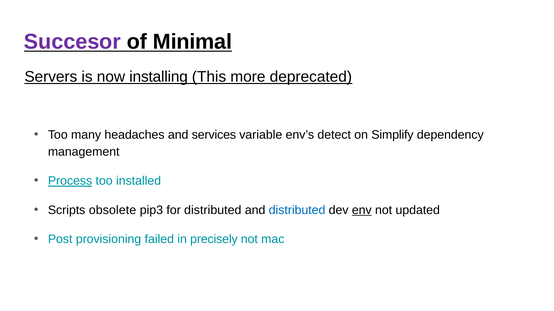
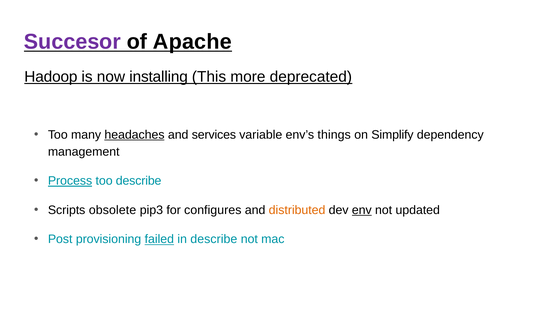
Minimal: Minimal -> Apache
Servers: Servers -> Hadoop
headaches underline: none -> present
detect: detect -> things
too installed: installed -> describe
for distributed: distributed -> configures
distributed at (297, 210) colour: blue -> orange
failed underline: none -> present
in precisely: precisely -> describe
